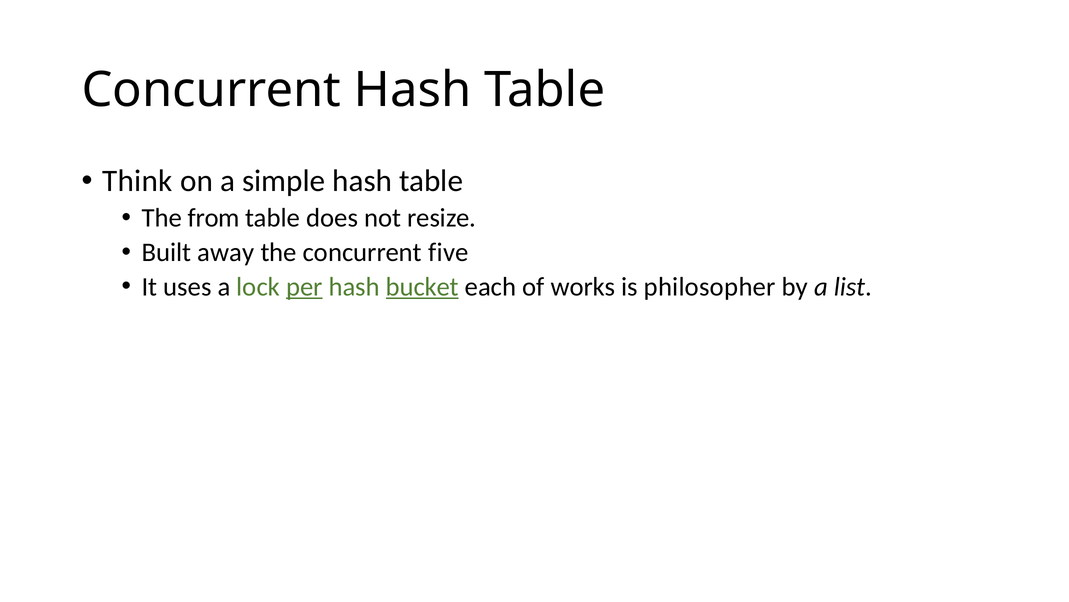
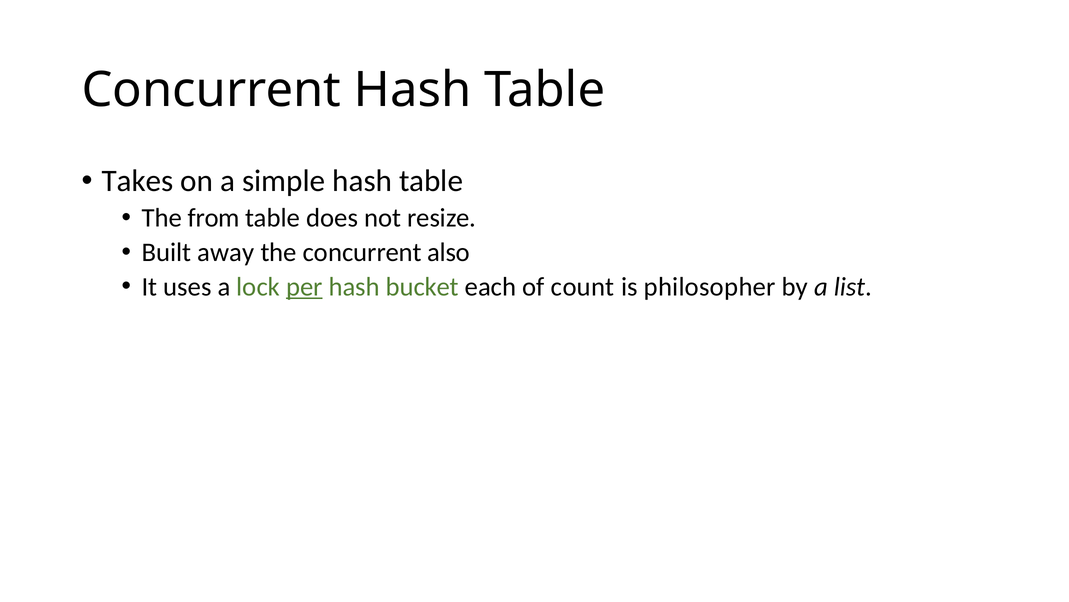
Think: Think -> Takes
five: five -> also
bucket underline: present -> none
works: works -> count
